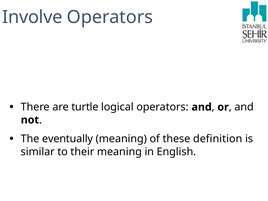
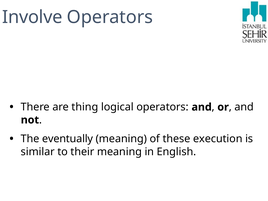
turtle: turtle -> thing
definition: definition -> execution
